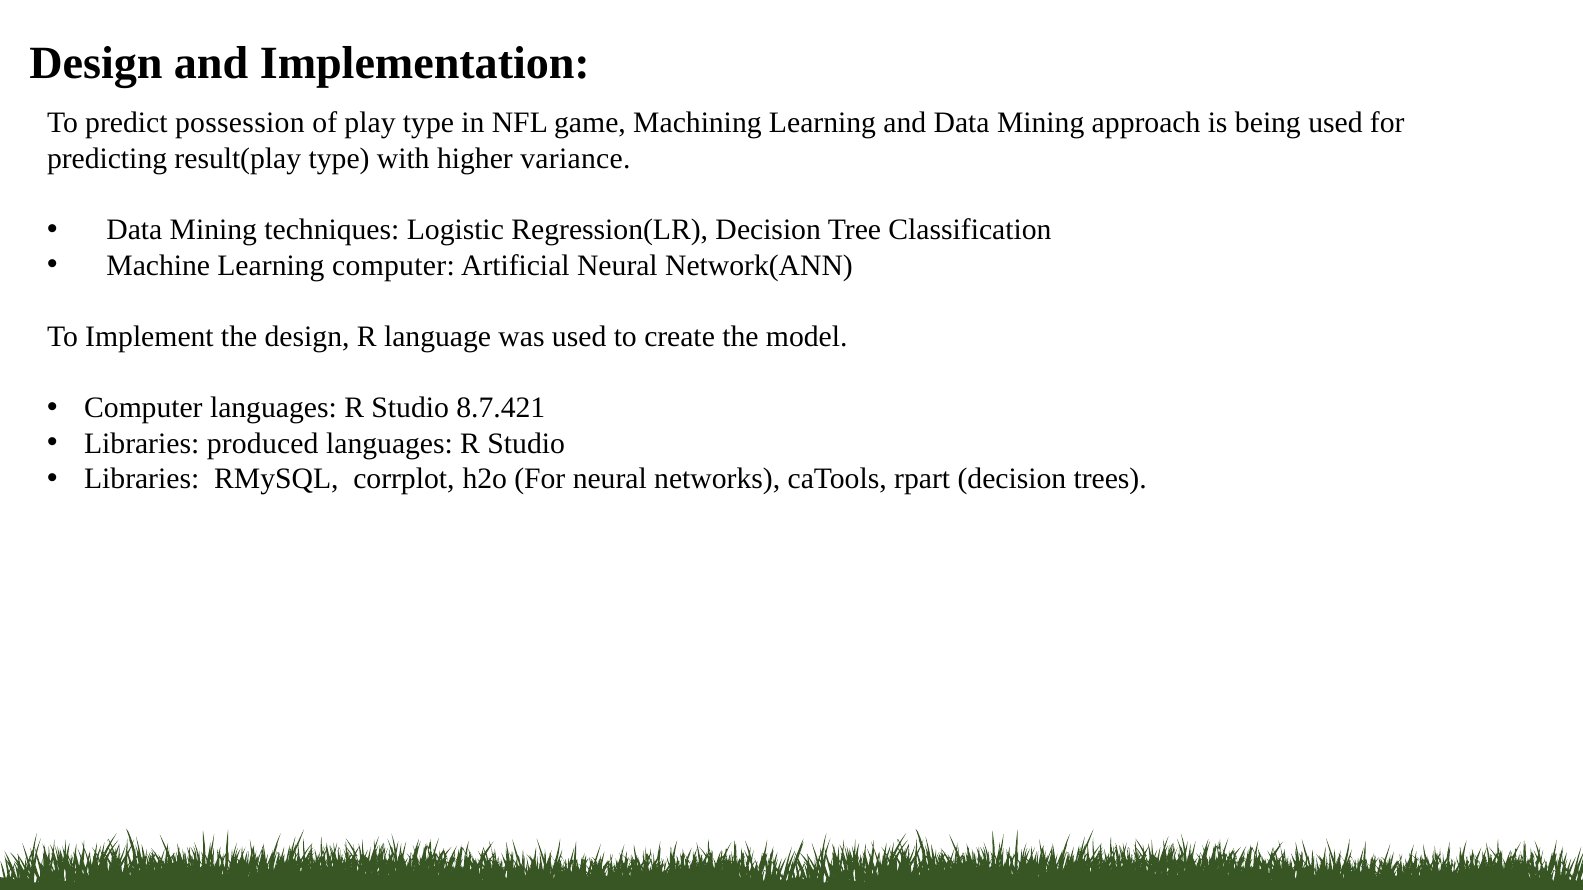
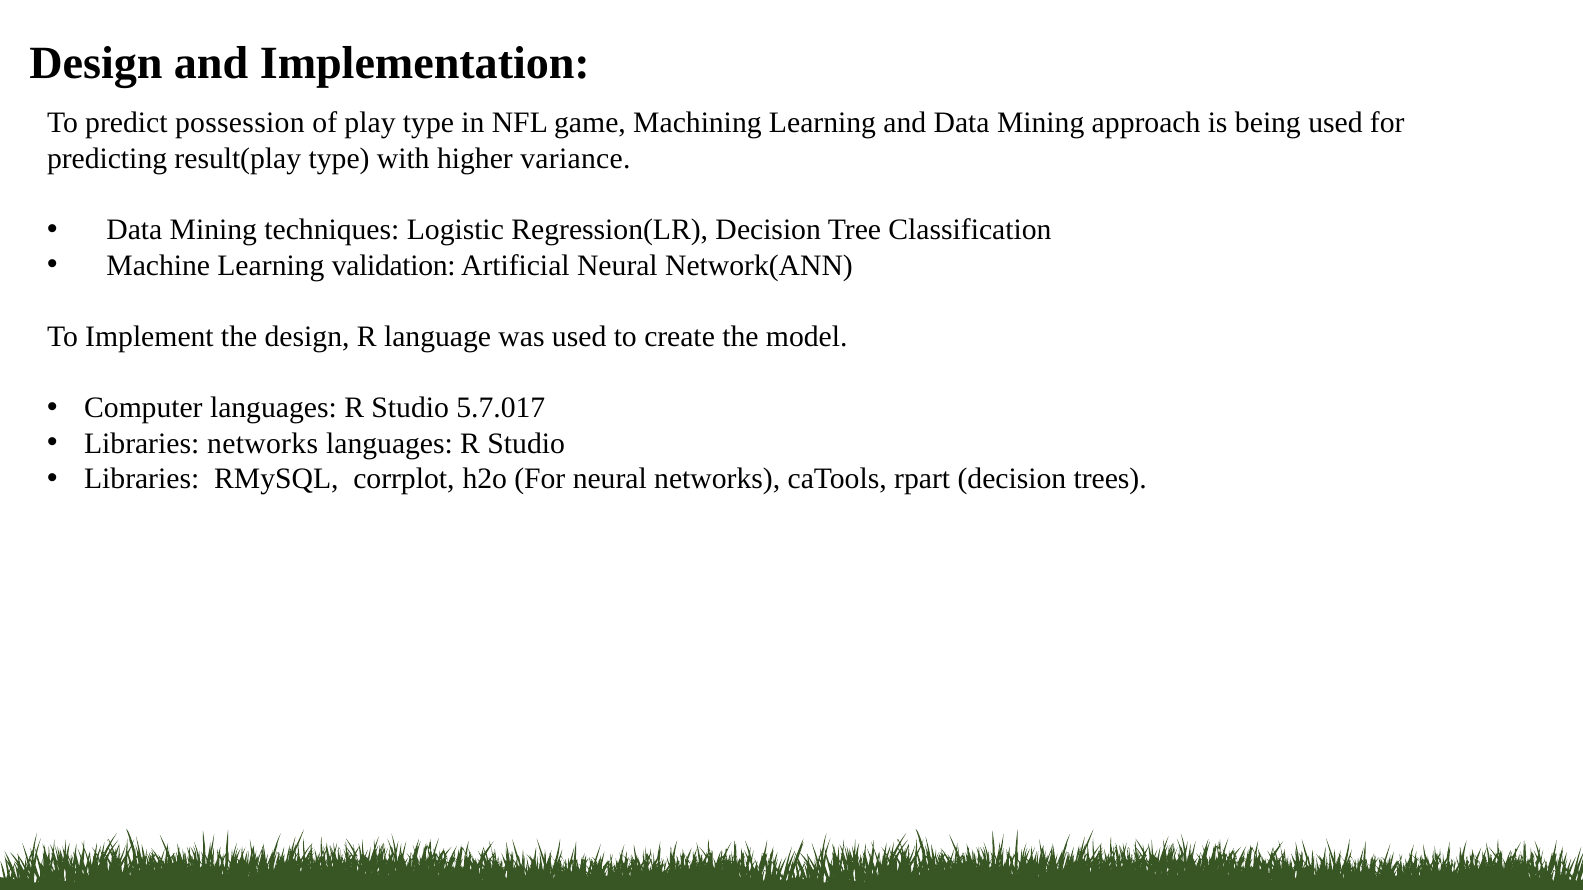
Learning computer: computer -> validation
8.7.421: 8.7.421 -> 5.7.017
Libraries produced: produced -> networks
